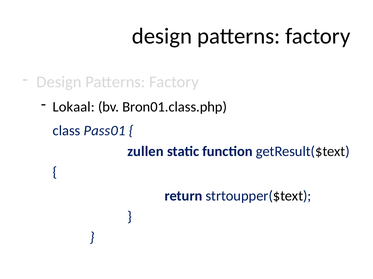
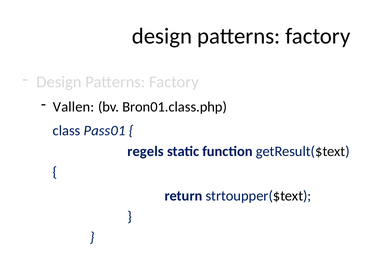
Lokaal: Lokaal -> Vallen
zullen: zullen -> regels
